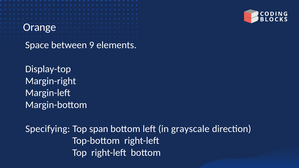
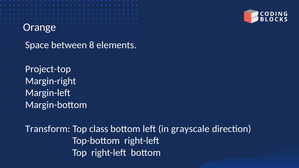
9: 9 -> 8
Display-top: Display-top -> Project-top
Specifying: Specifying -> Transform
span: span -> class
